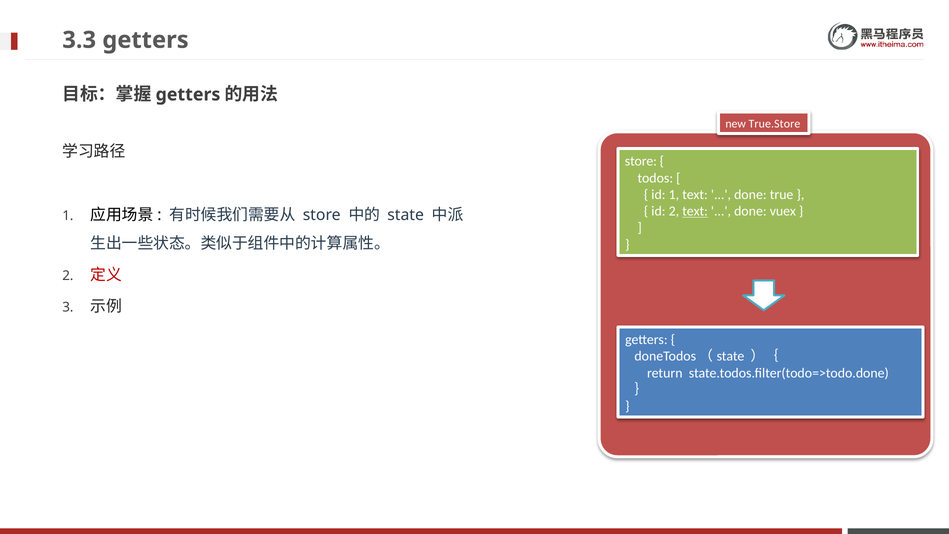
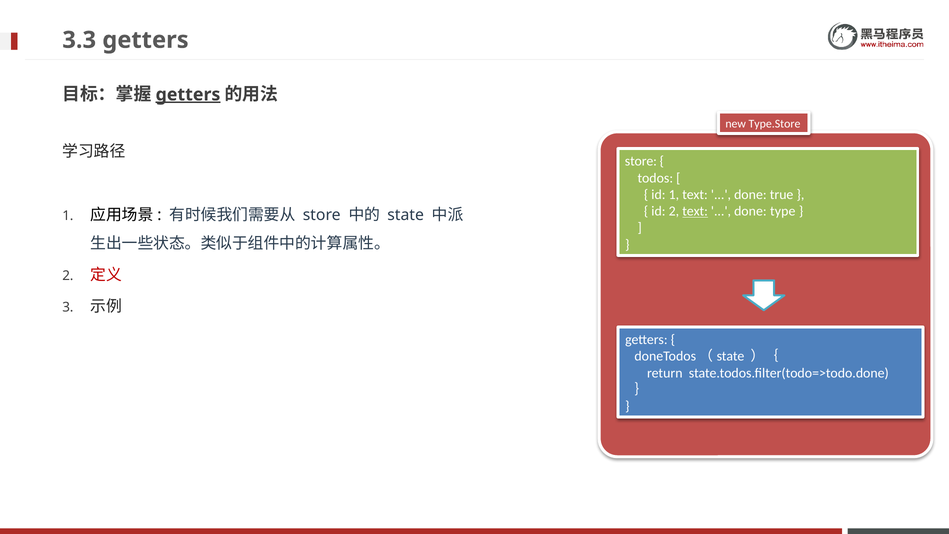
getters at (188, 95) underline: none -> present
True.Store: True.Store -> Type.Store
vuex: vuex -> type
